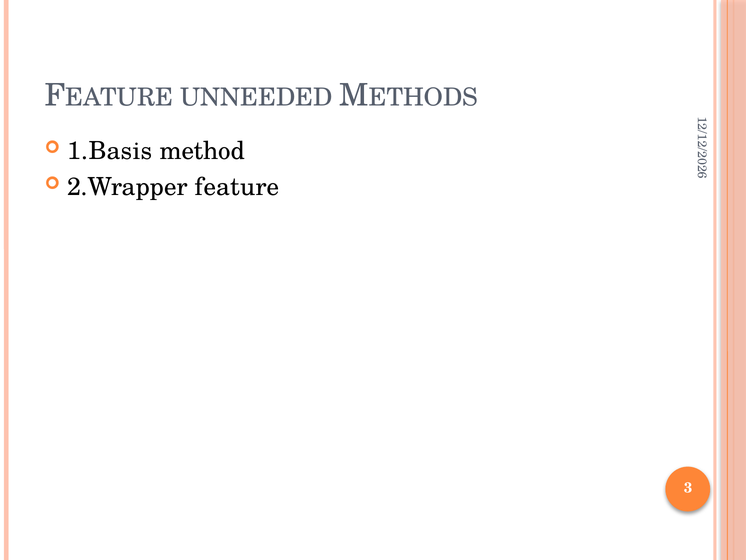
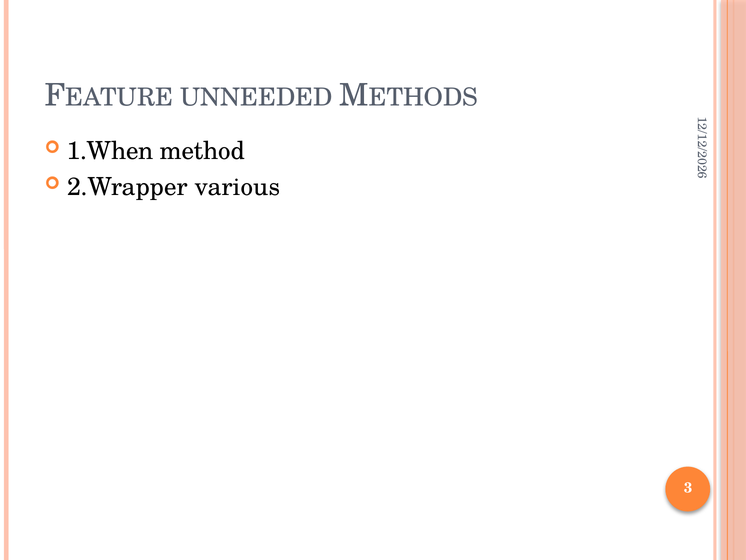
1.Basis: 1.Basis -> 1.When
feature: feature -> various
